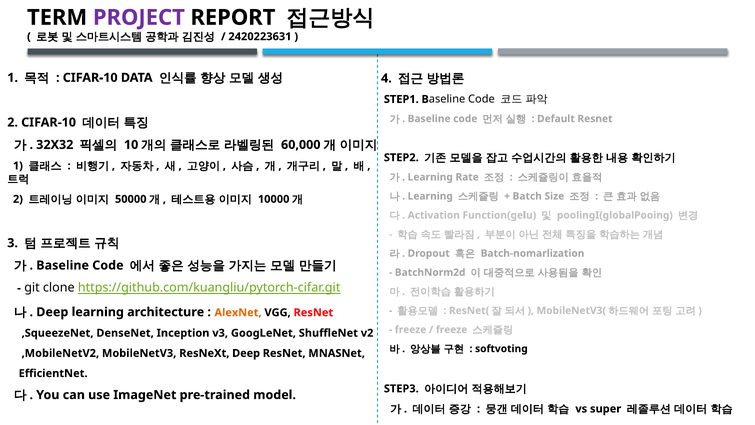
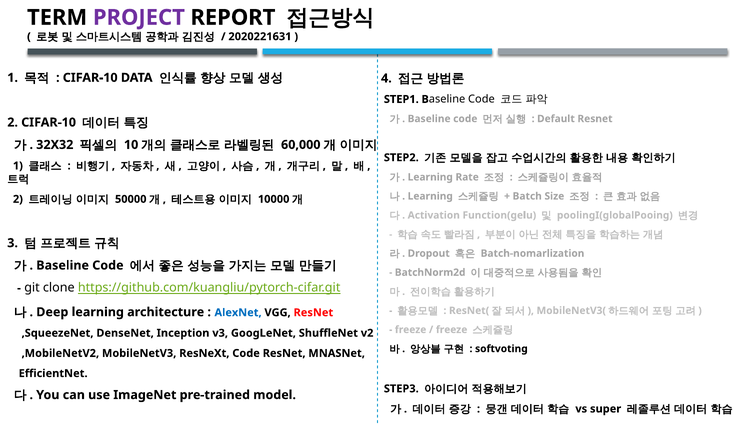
2420223631: 2420223631 -> 2020221631
AlexNet colour: orange -> blue
ResNeXt Deep: Deep -> Code
